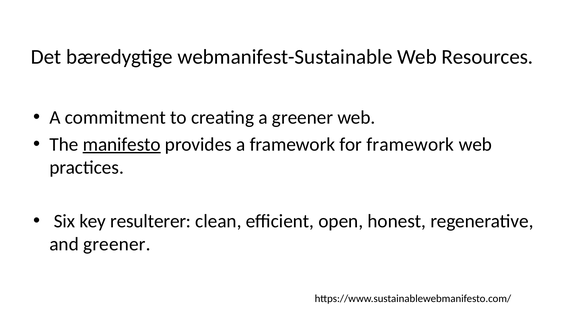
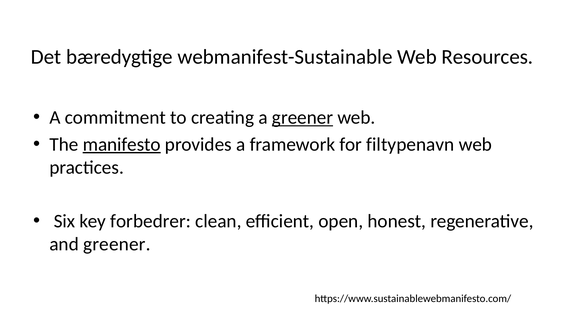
greener at (303, 118) underline: none -> present
for framework: framework -> filtypenavn
resulterer: resulterer -> forbedrer
